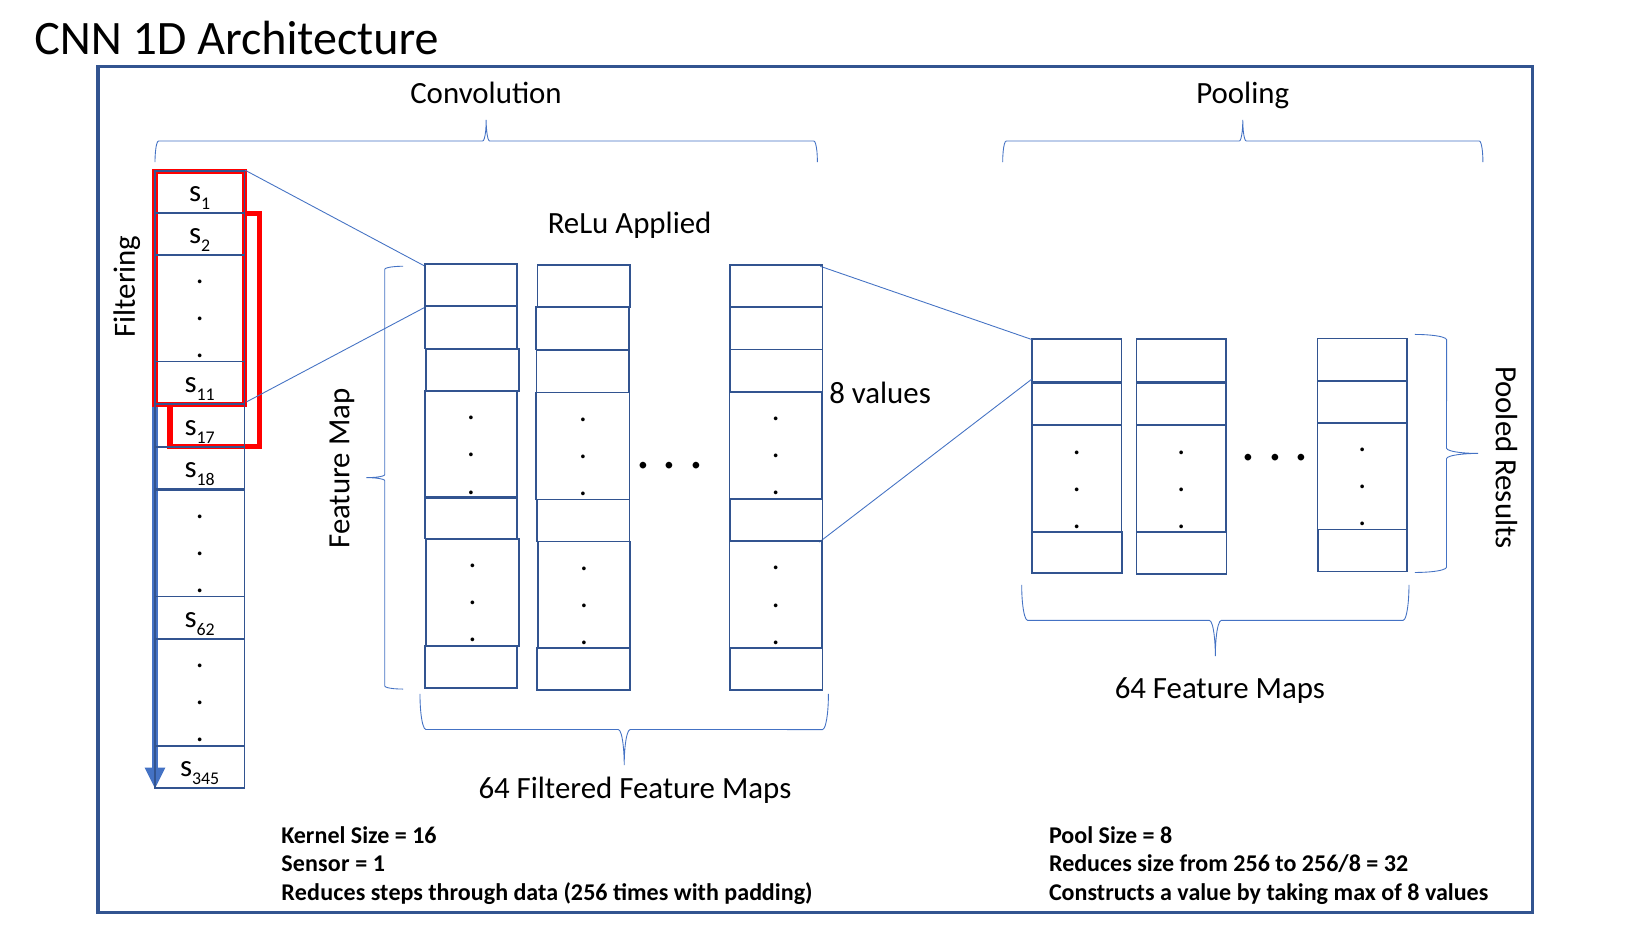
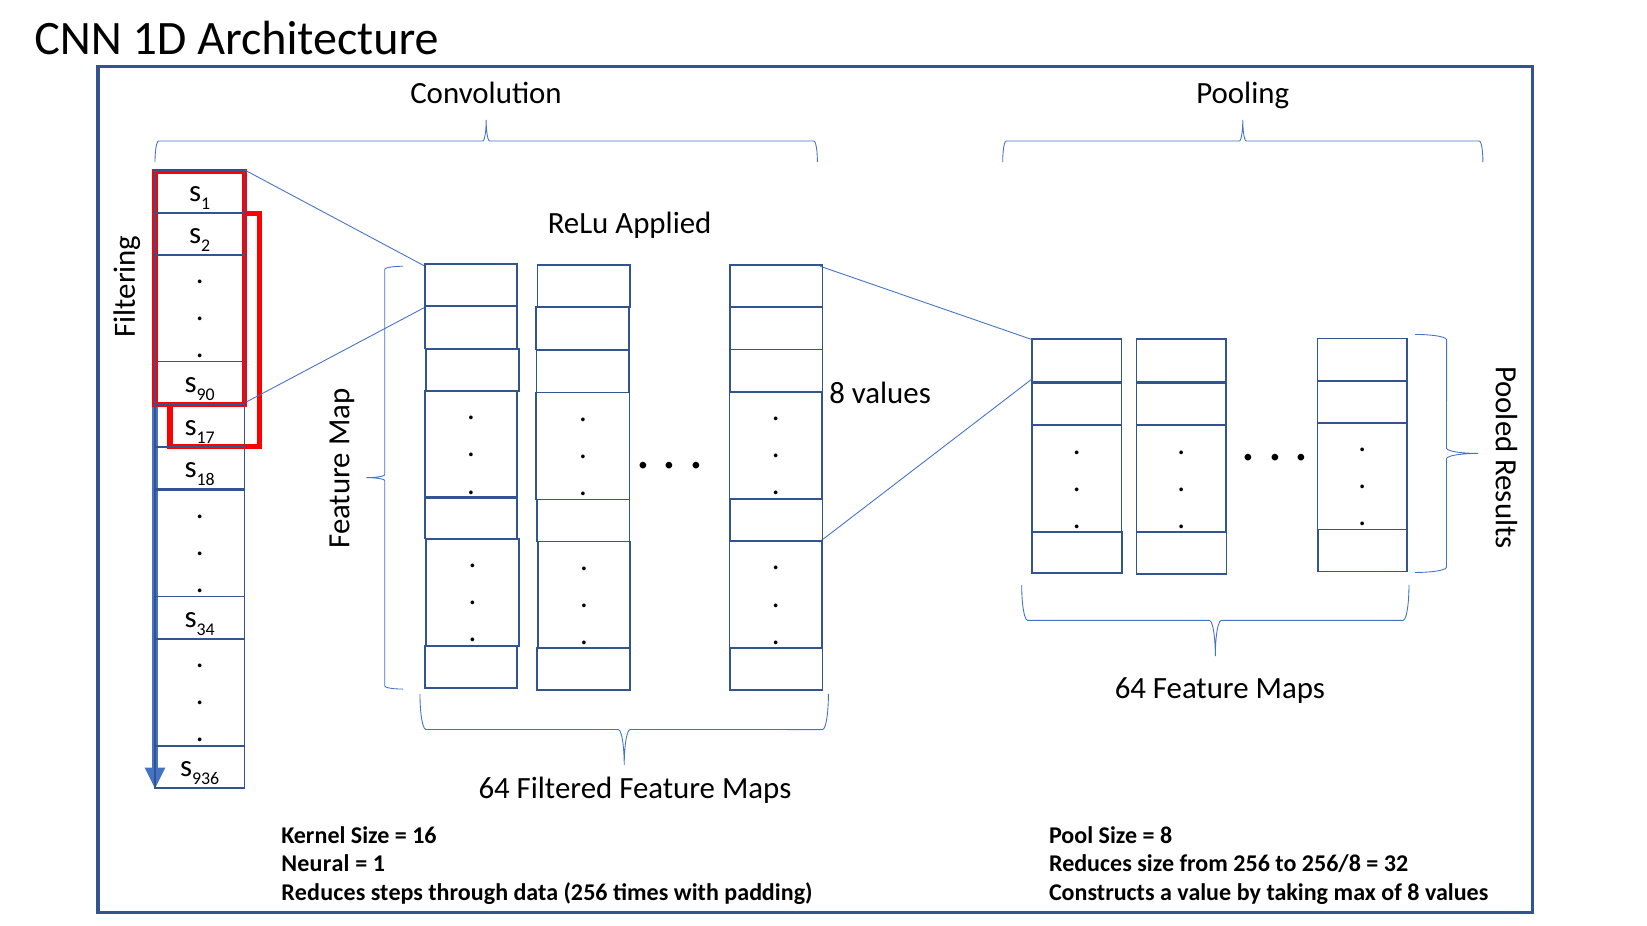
11: 11 -> 90
62: 62 -> 34
345: 345 -> 936
Sensor: Sensor -> Neural
